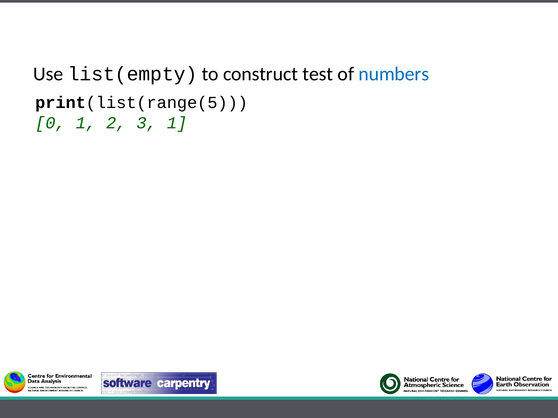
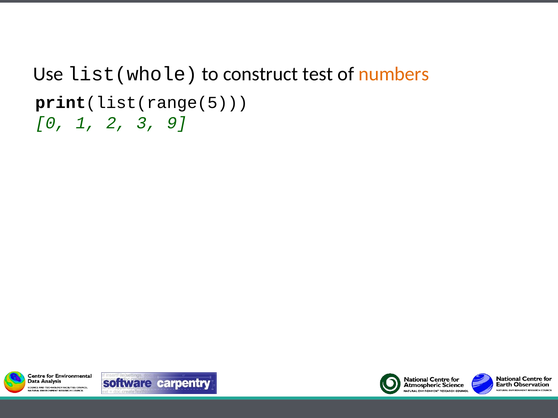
list(empty: list(empty -> list(whole
numbers colour: blue -> orange
3 1: 1 -> 9
